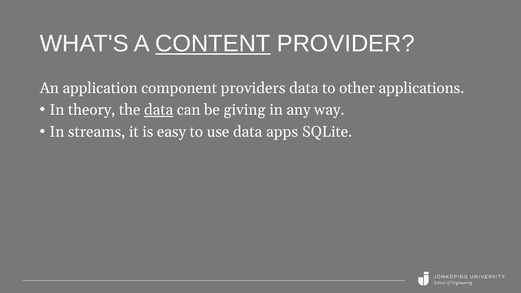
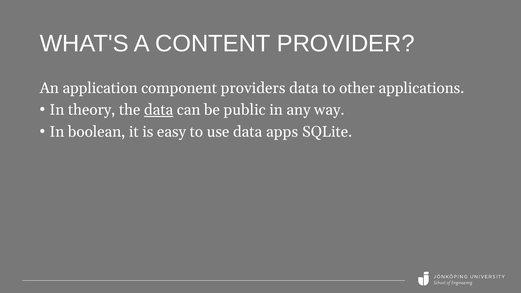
CONTENT underline: present -> none
giving: giving -> public
streams: streams -> boolean
